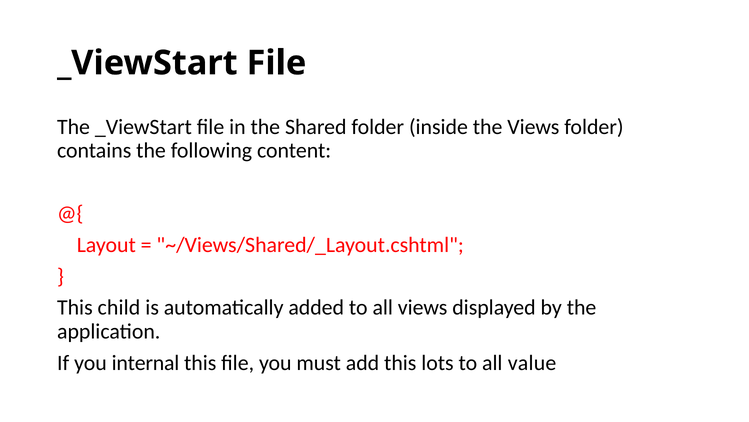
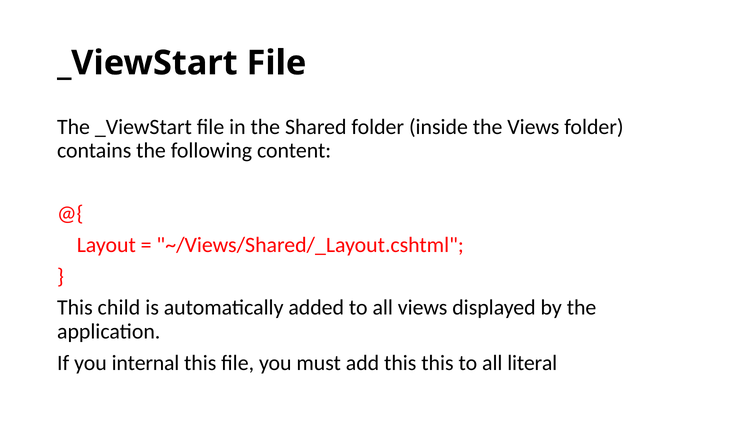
this lots: lots -> this
value: value -> literal
